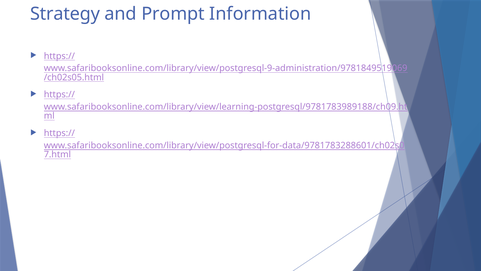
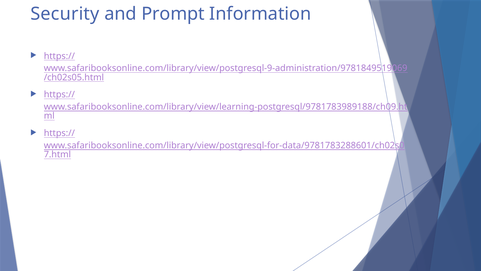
Strategy: Strategy -> Security
